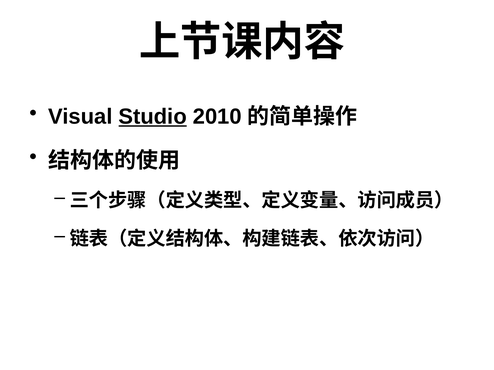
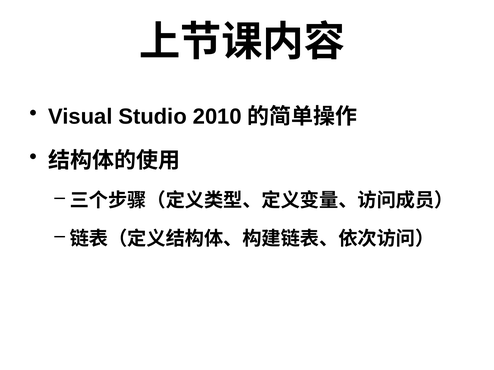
Studio underline: present -> none
